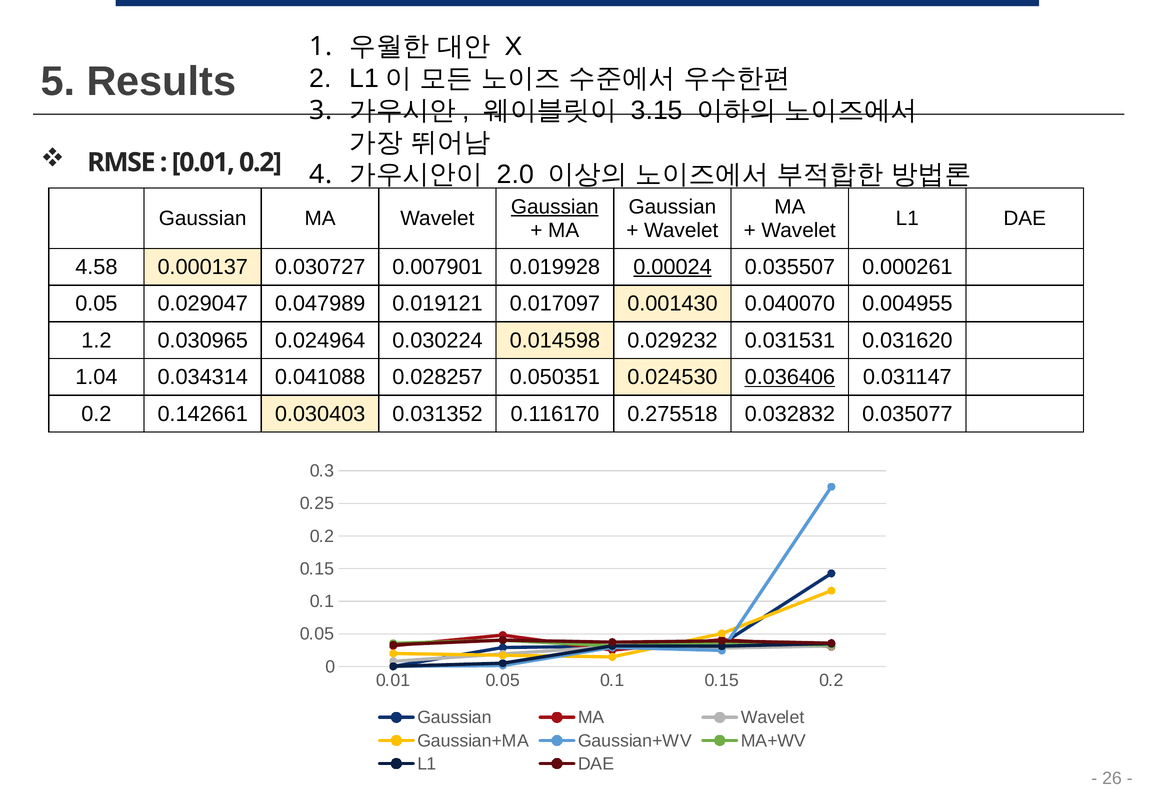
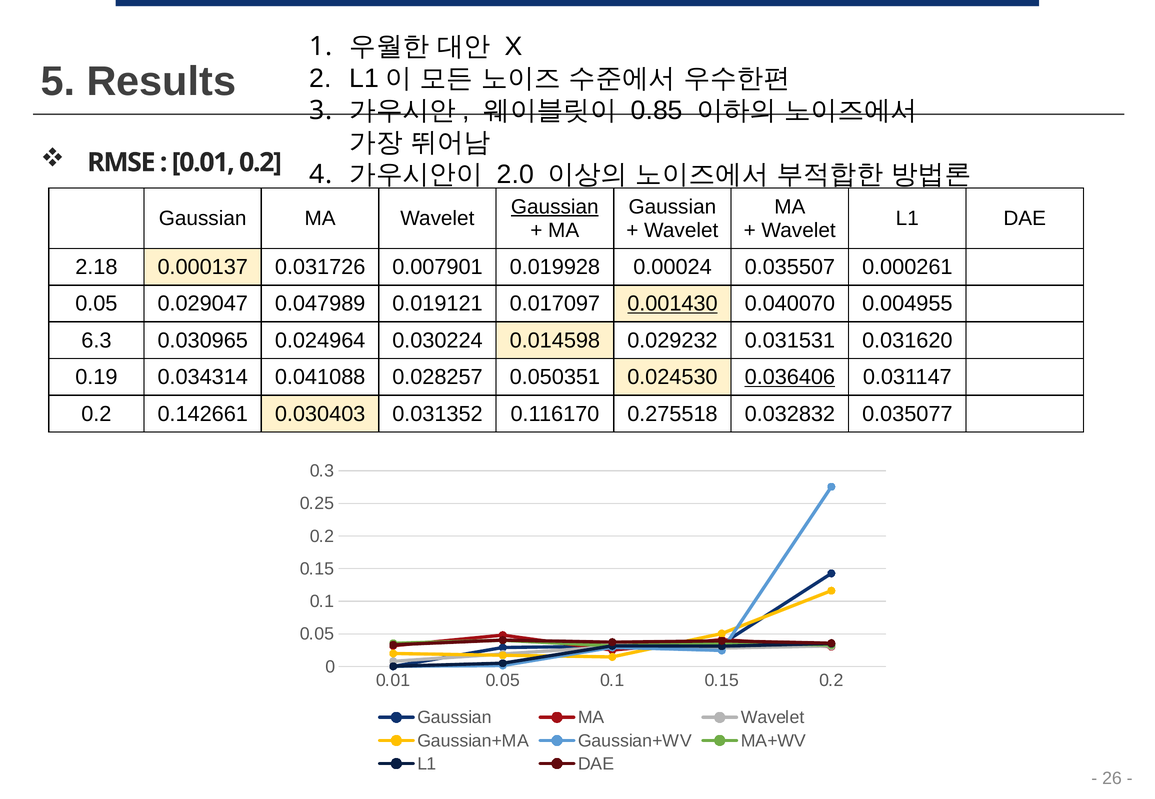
3.15: 3.15 -> 0.85
4.58: 4.58 -> 2.18
0.030727: 0.030727 -> 0.031726
0.00024 underline: present -> none
0.001430 underline: none -> present
1.2: 1.2 -> 6.3
1.04: 1.04 -> 0.19
